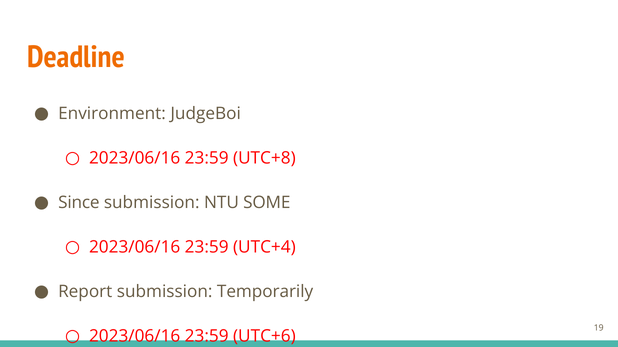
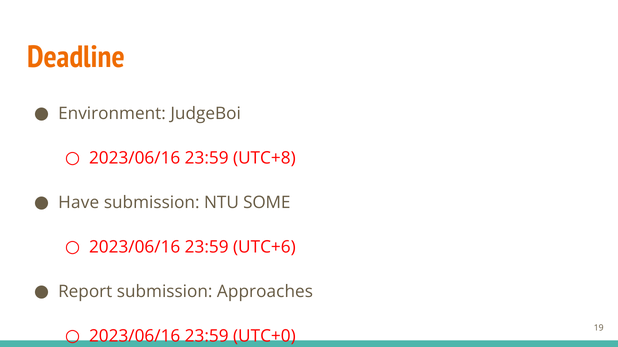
Since: Since -> Have
UTC+4: UTC+4 -> UTC+6
Temporarily: Temporarily -> Approaches
UTC+6: UTC+6 -> UTC+0
